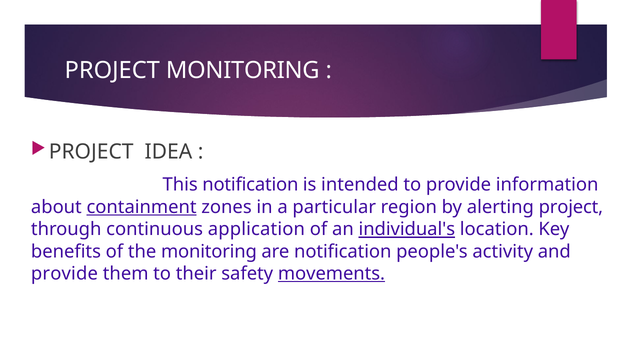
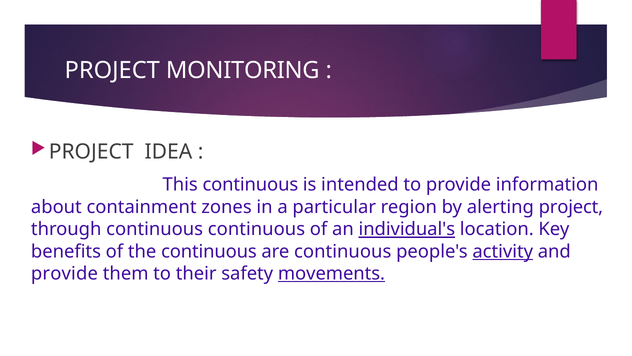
This notification: notification -> continuous
containment underline: present -> none
continuous application: application -> continuous
the monitoring: monitoring -> continuous
are notification: notification -> continuous
activity underline: none -> present
